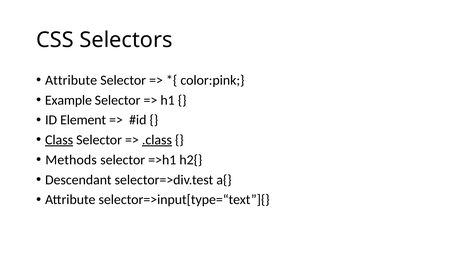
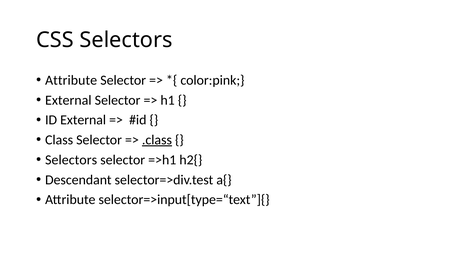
Example at (68, 100): Example -> External
ID Element: Element -> External
Class underline: present -> none
Methods at (71, 160): Methods -> Selectors
